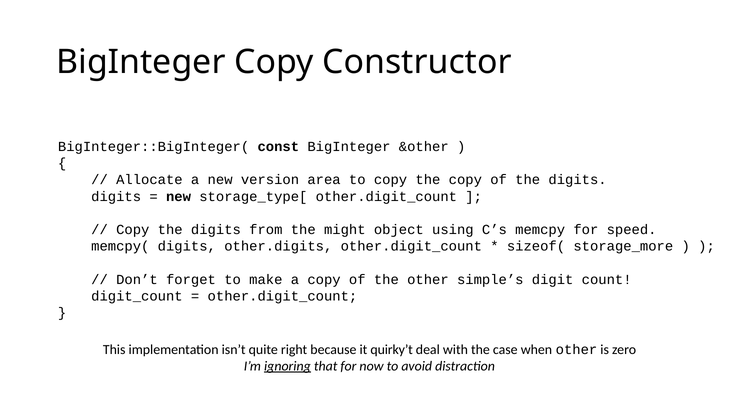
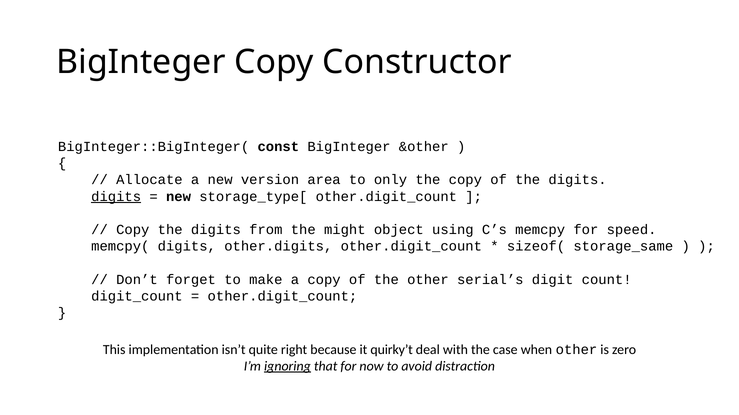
to copy: copy -> only
digits at (116, 197) underline: none -> present
storage_more: storage_more -> storage_same
simple’s: simple’s -> serial’s
